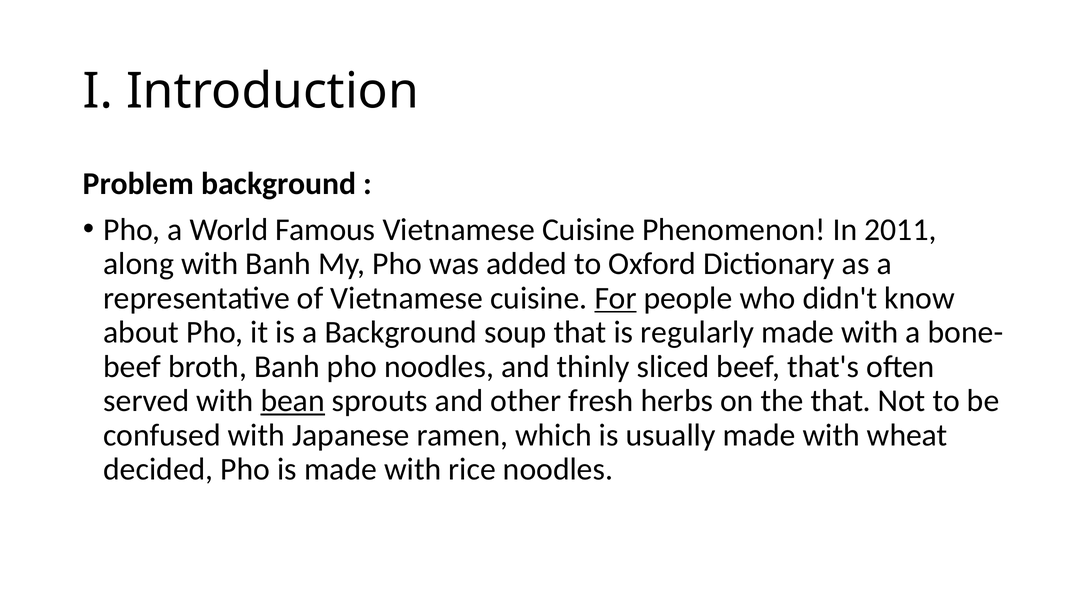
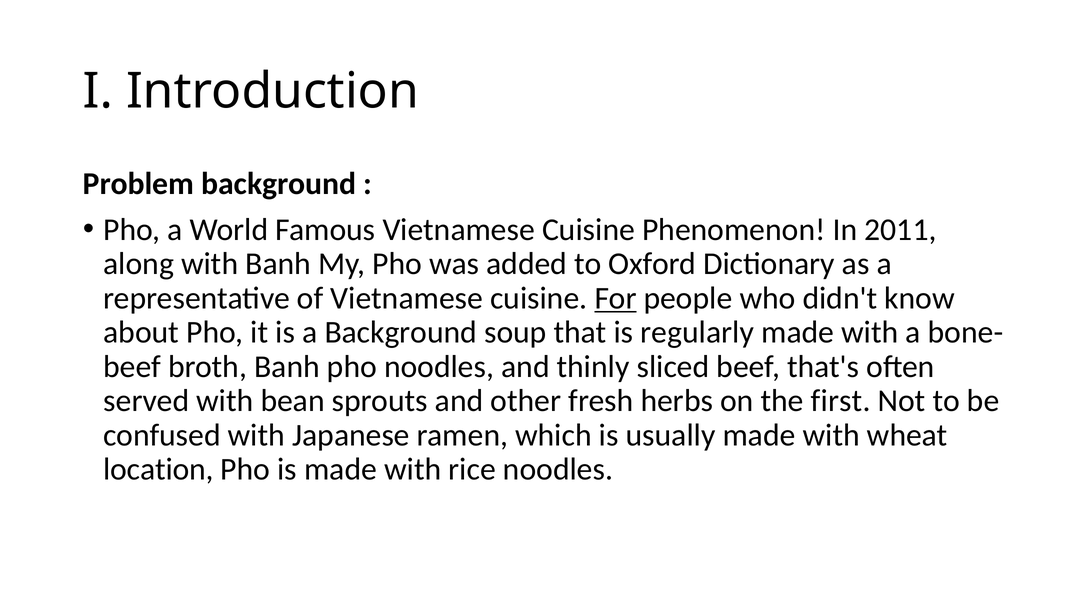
bean underline: present -> none
the that: that -> first
decided: decided -> location
